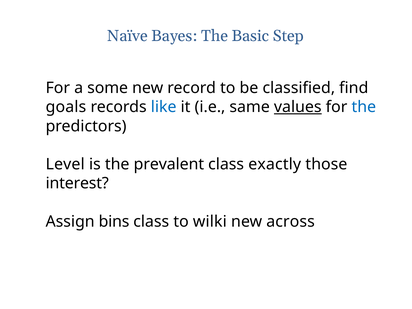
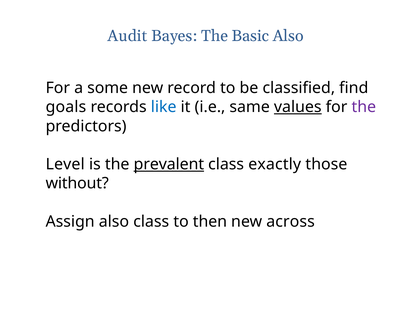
Naïve: Naïve -> Audit
Basic Step: Step -> Also
the at (364, 107) colour: blue -> purple
prevalent underline: none -> present
interest: interest -> without
Assign bins: bins -> also
wilki: wilki -> then
